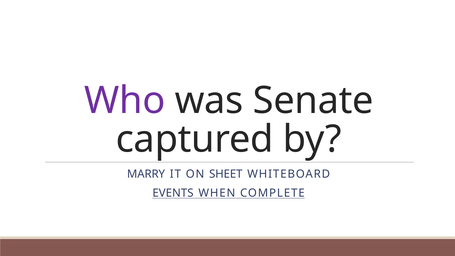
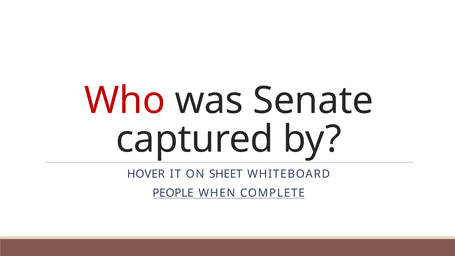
Who colour: purple -> red
MARRY: MARRY -> HOVER
EVENTS: EVENTS -> PEOPLE
